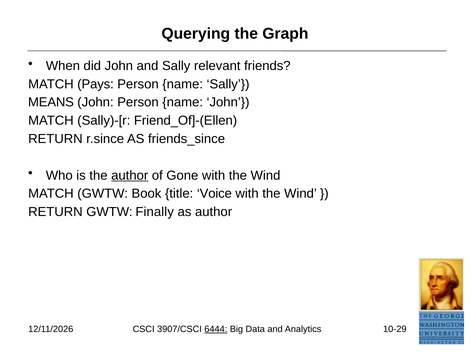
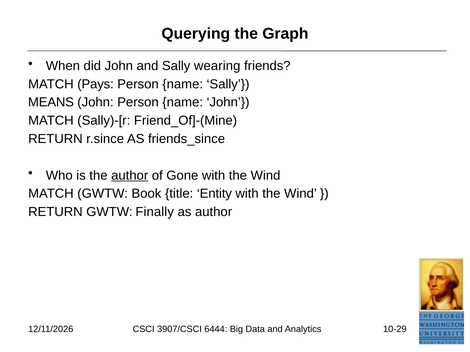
relevant: relevant -> wearing
Friend_Of]-(Ellen: Friend_Of]-(Ellen -> Friend_Of]-(Mine
Voice: Voice -> Entity
6444 underline: present -> none
